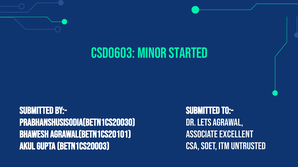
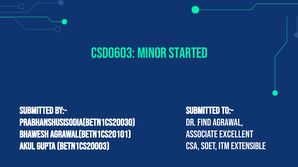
Lets: Lets -> Find
Untrusted: Untrusted -> Extensible
